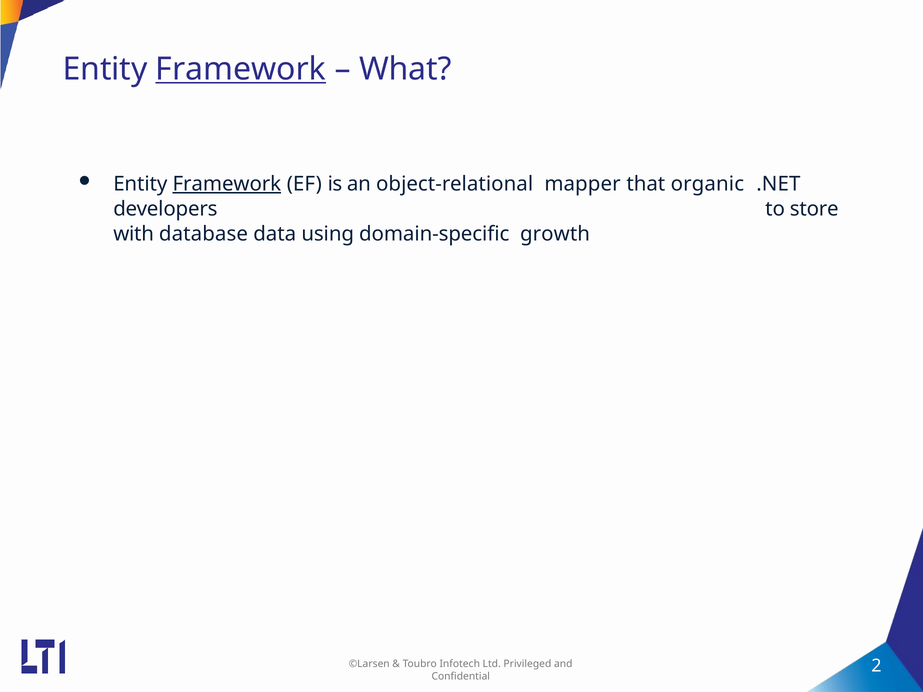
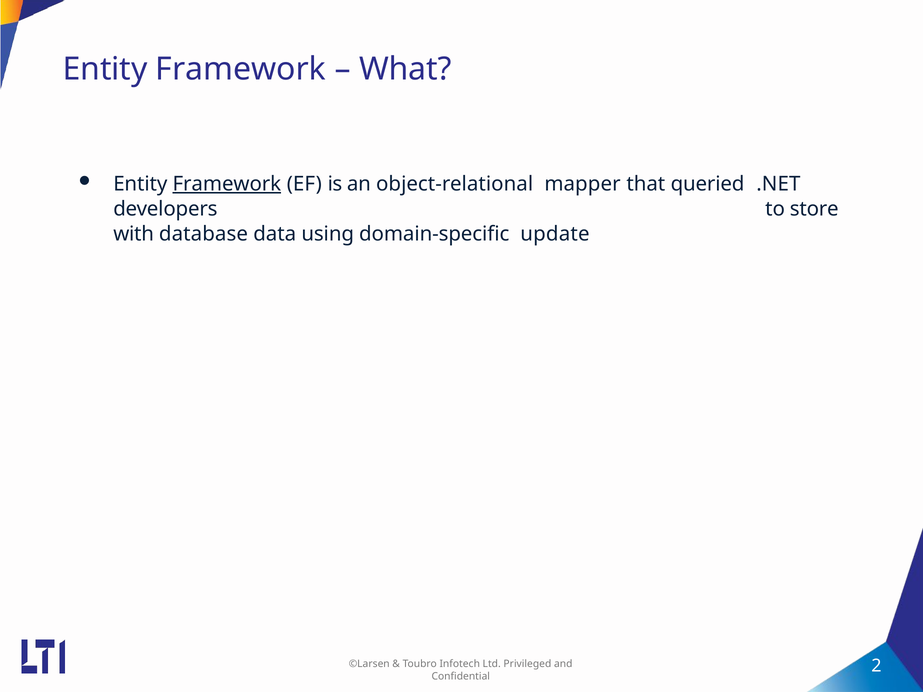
Framework at (241, 69) underline: present -> none
organic: organic -> queried
growth: growth -> update
